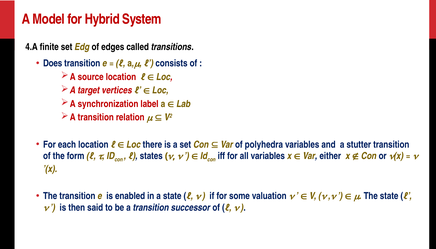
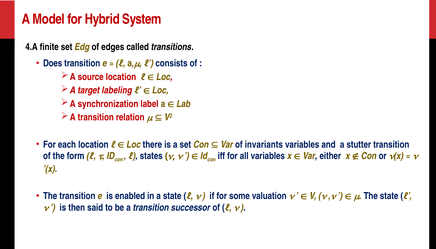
vertices: vertices -> labeling
polyhedra: polyhedra -> invariants
